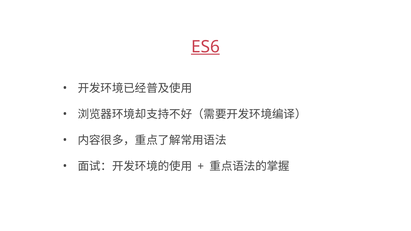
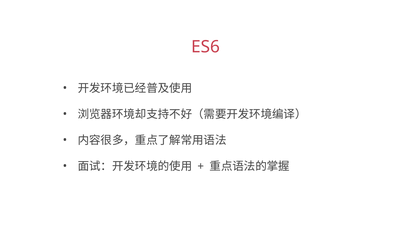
ES6 underline: present -> none
